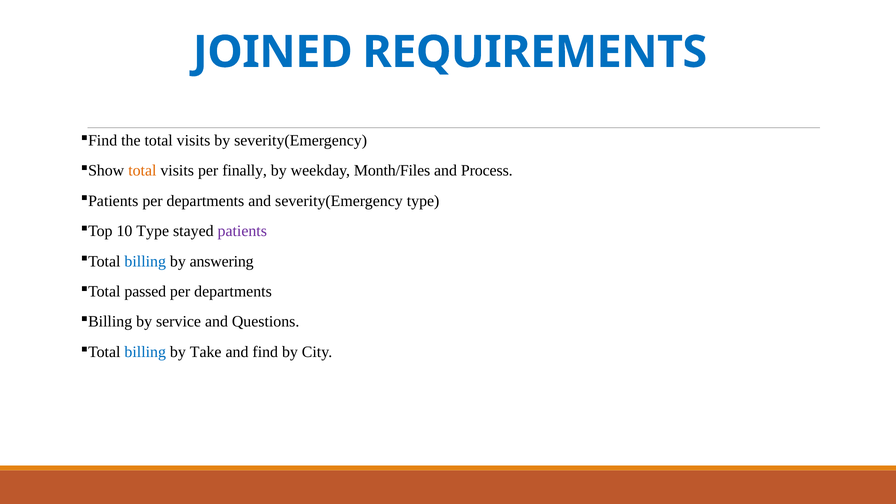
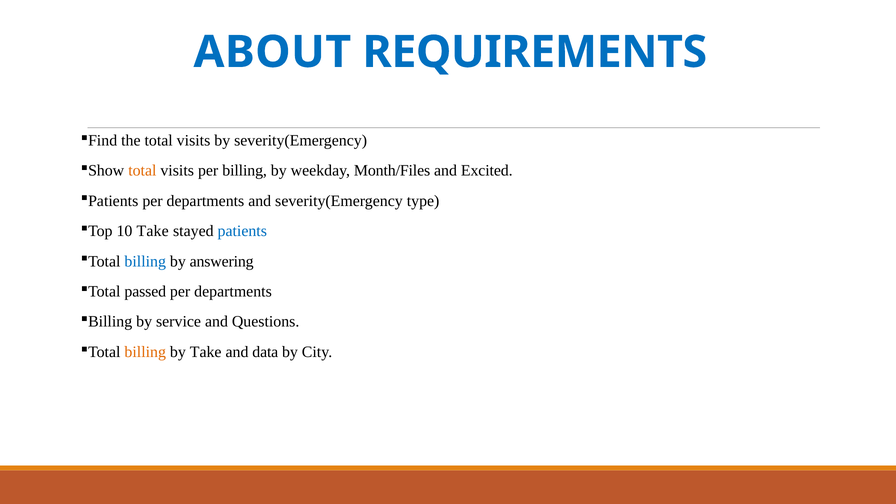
JOINED: JOINED -> ABOUT
per finally: finally -> billing
Process: Process -> Excited
10 Type: Type -> Take
patients colour: purple -> blue
billing at (145, 352) colour: blue -> orange
find: find -> data
